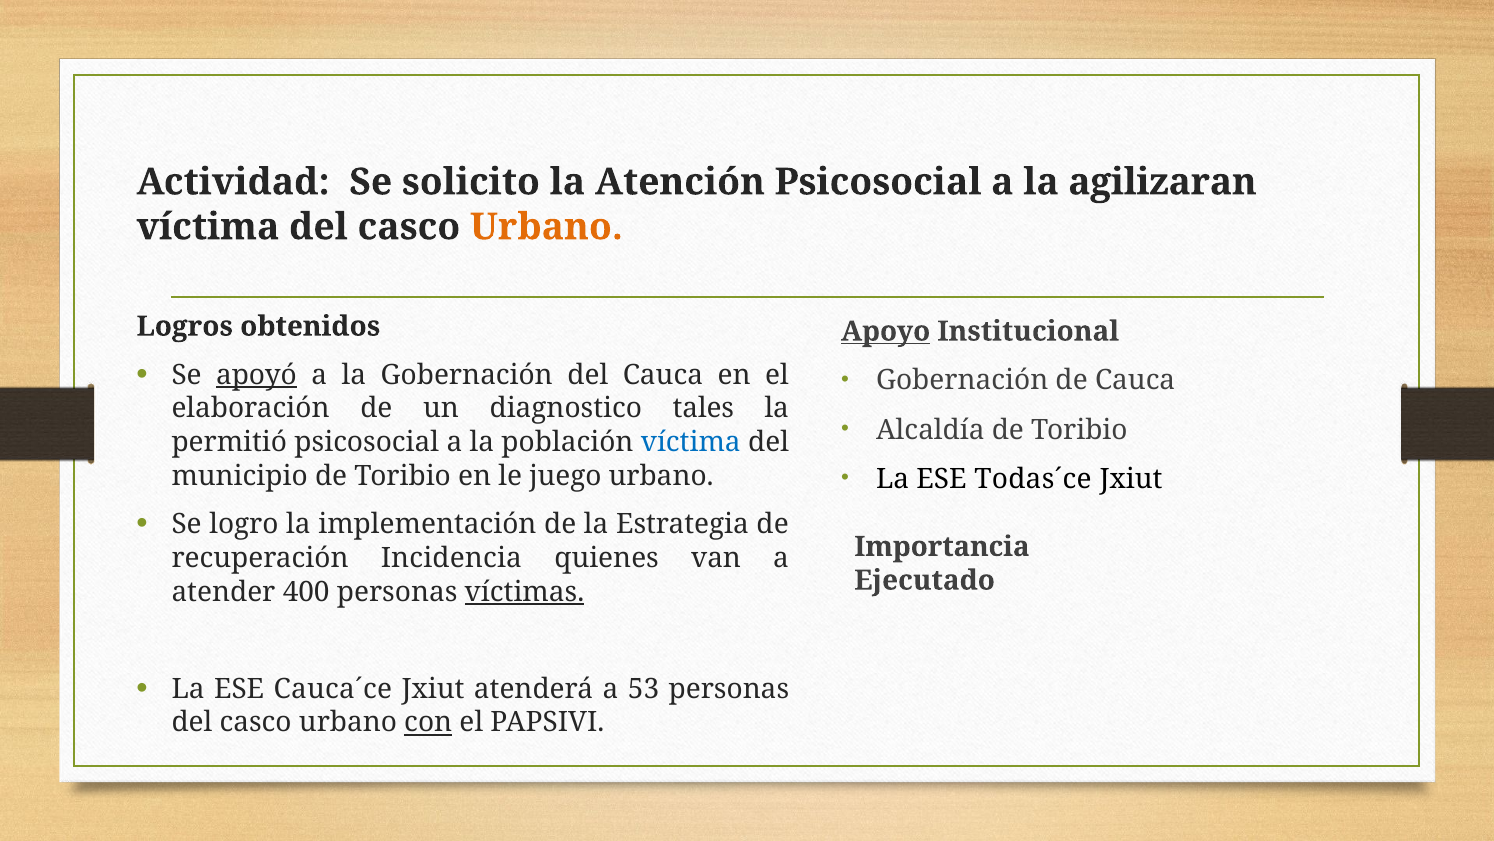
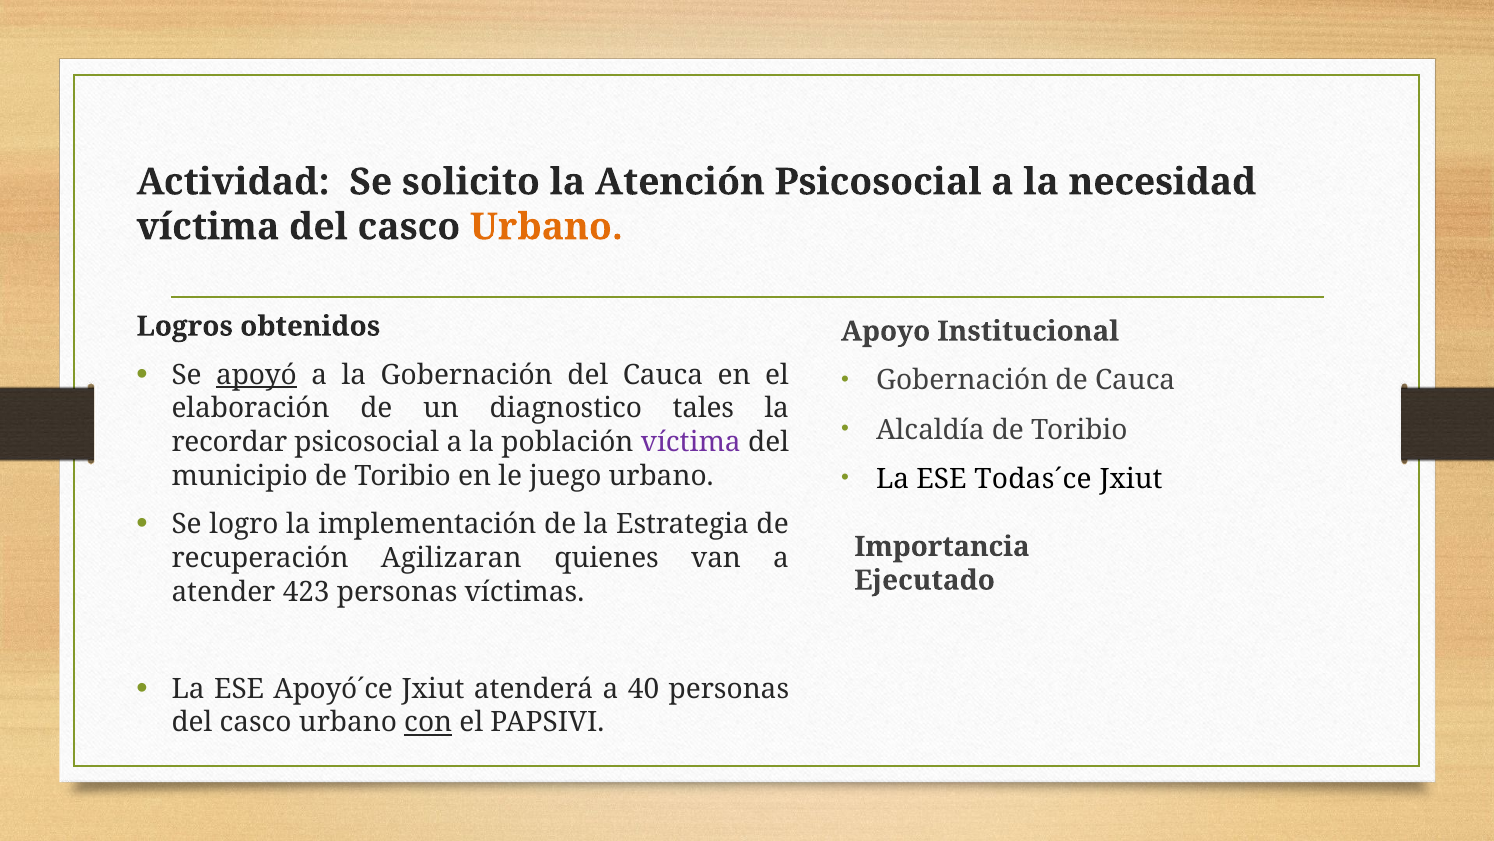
agilizaran: agilizaran -> necesidad
Apoyo underline: present -> none
permitió: permitió -> recordar
víctima at (691, 442) colour: blue -> purple
Incidencia: Incidencia -> Agilizaran
400: 400 -> 423
víctimas underline: present -> none
Cauca´ce: Cauca´ce -> Apoyó´ce
53: 53 -> 40
